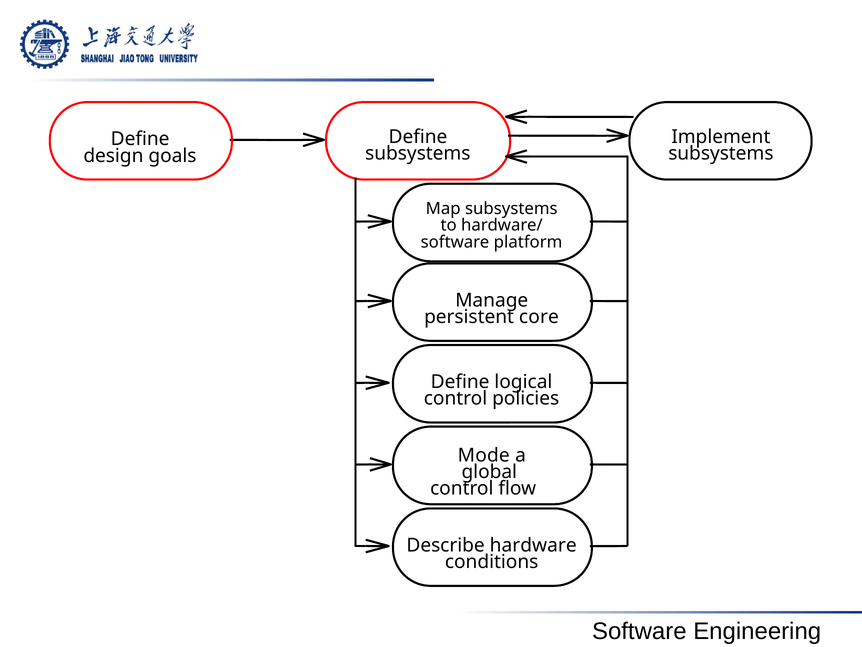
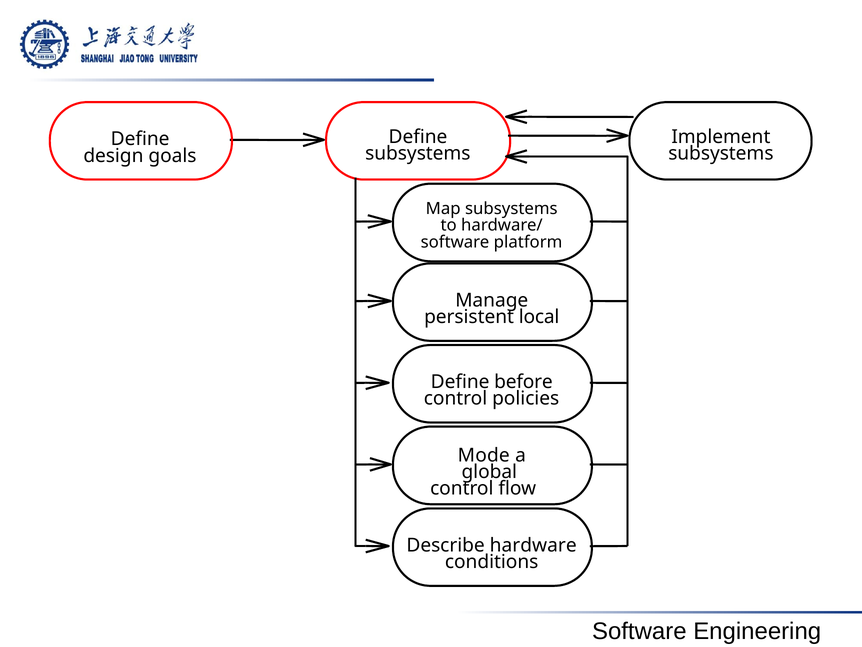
core: core -> local
logical: logical -> before
